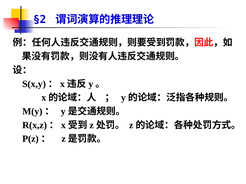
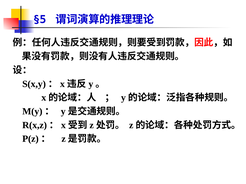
§2: §2 -> §5
